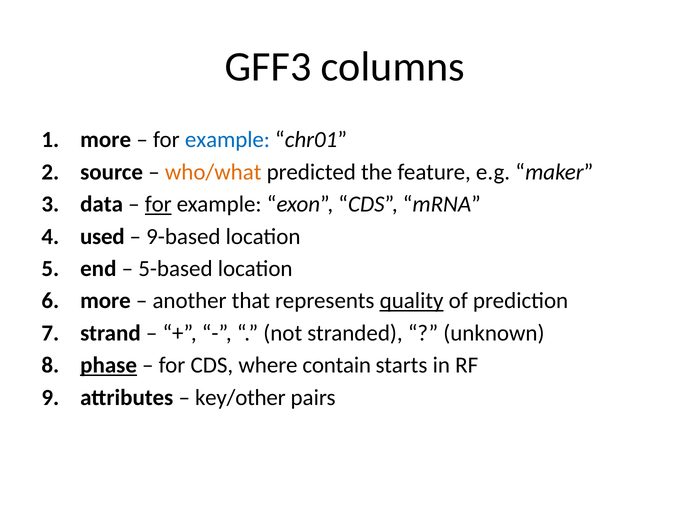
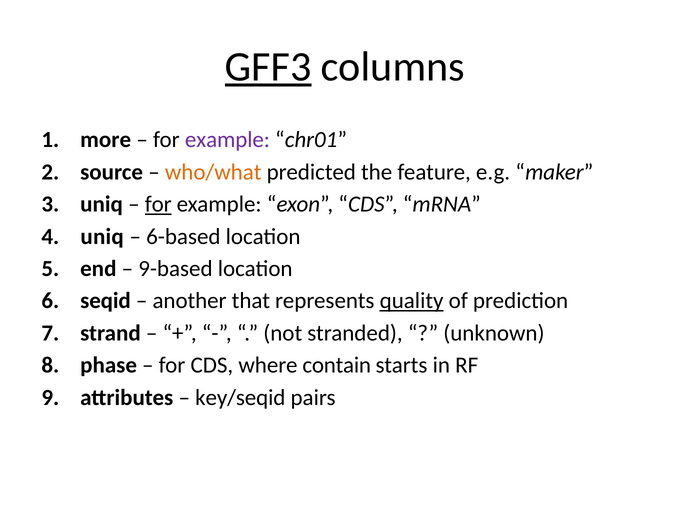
GFF3 underline: none -> present
example at (227, 140) colour: blue -> purple
data at (102, 204): data -> uniq
used at (102, 236): used -> uniq
9-based: 9-based -> 6-based
5-based: 5-based -> 9-based
more at (105, 301): more -> seqid
phase underline: present -> none
key/other: key/other -> key/seqid
